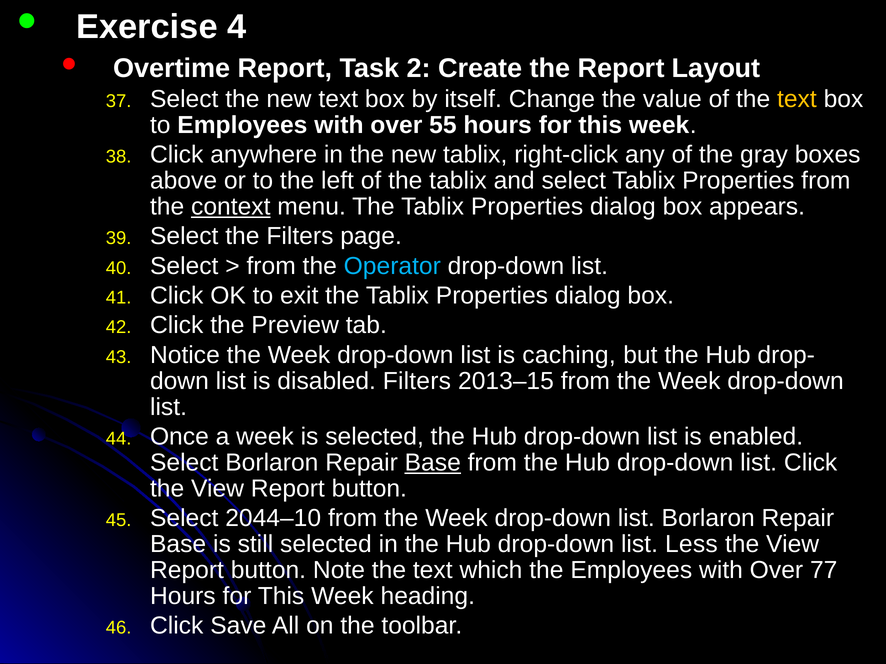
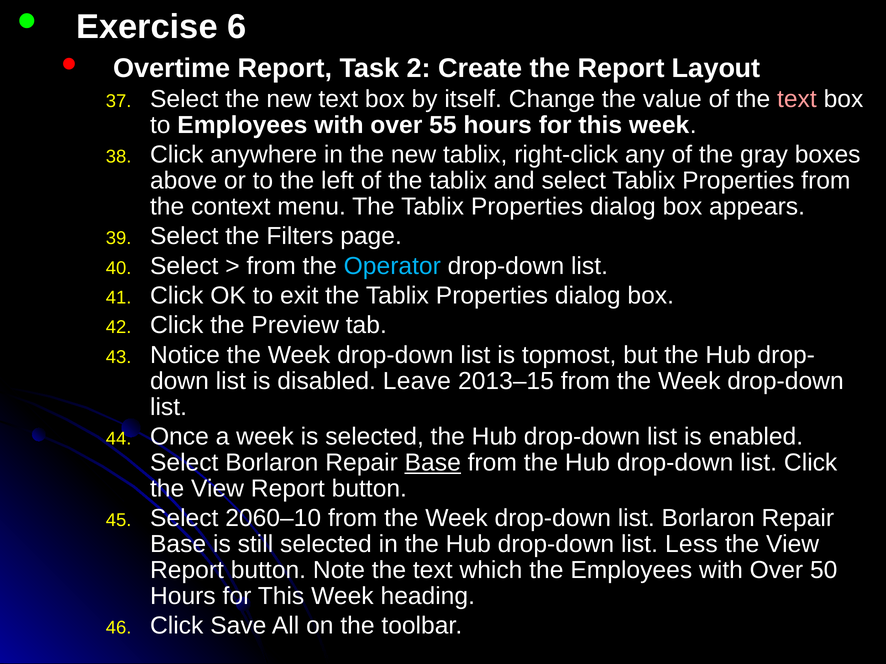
4: 4 -> 6
text at (797, 99) colour: yellow -> pink
context underline: present -> none
caching: caching -> topmost
disabled Filters: Filters -> Leave
2044–10: 2044–10 -> 2060–10
77: 77 -> 50
